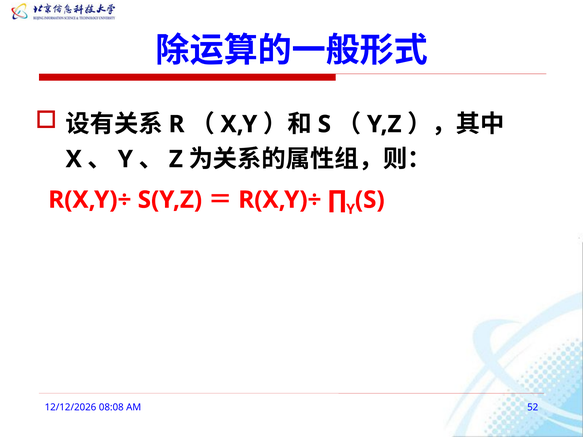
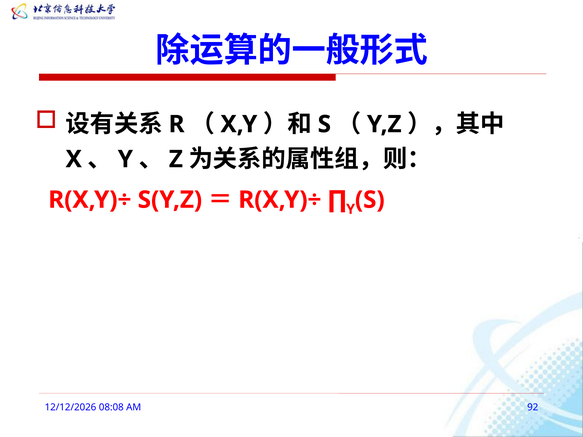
52: 52 -> 92
